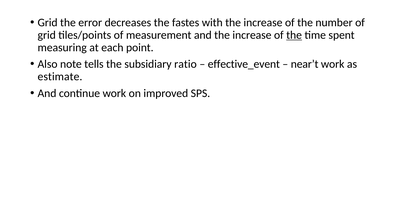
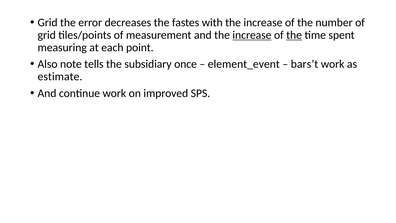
increase at (252, 35) underline: none -> present
ratio: ratio -> once
effective_event: effective_event -> element_event
near’t: near’t -> bars’t
